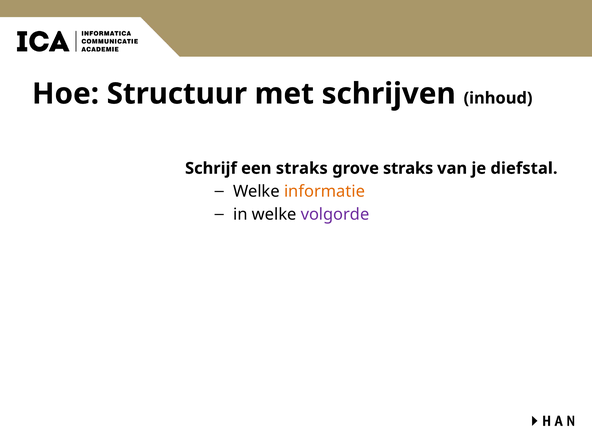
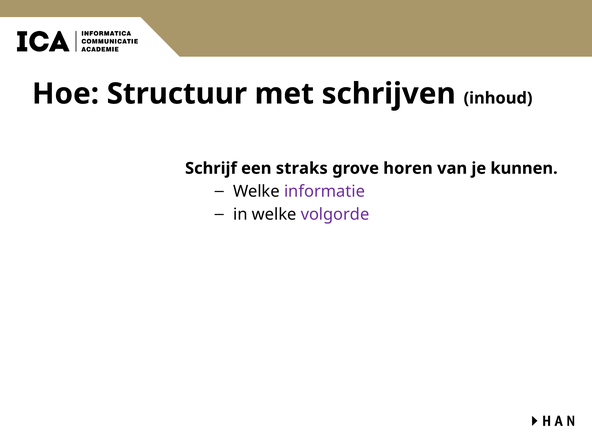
grove straks: straks -> horen
diefstal: diefstal -> kunnen
informatie colour: orange -> purple
